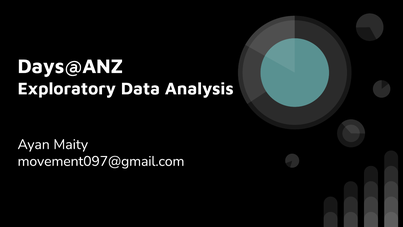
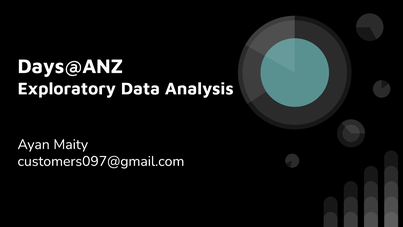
movement097@gmail.com: movement097@gmail.com -> customers097@gmail.com
